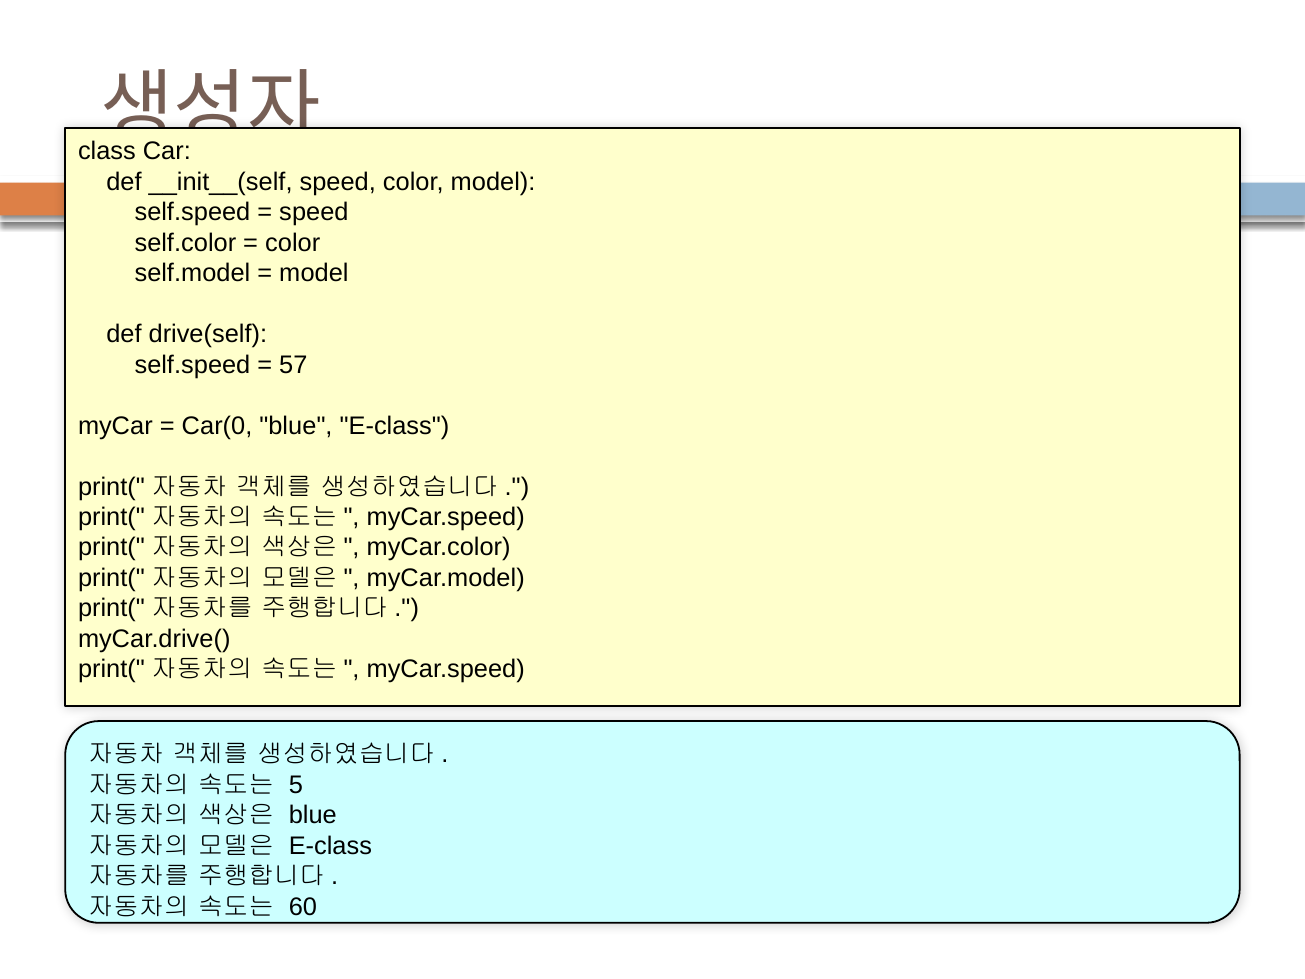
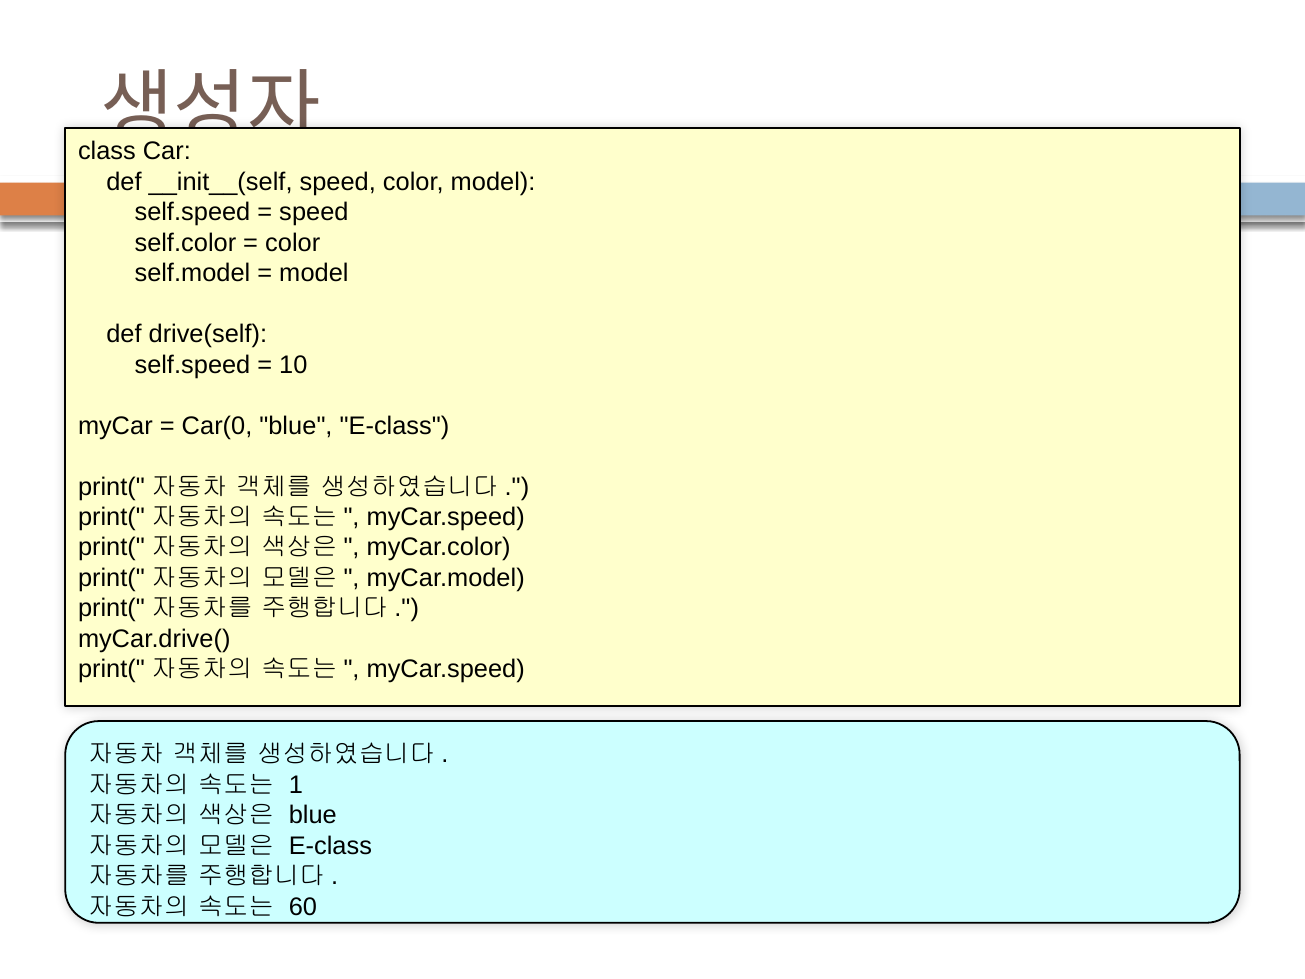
57: 57 -> 10
5: 5 -> 1
